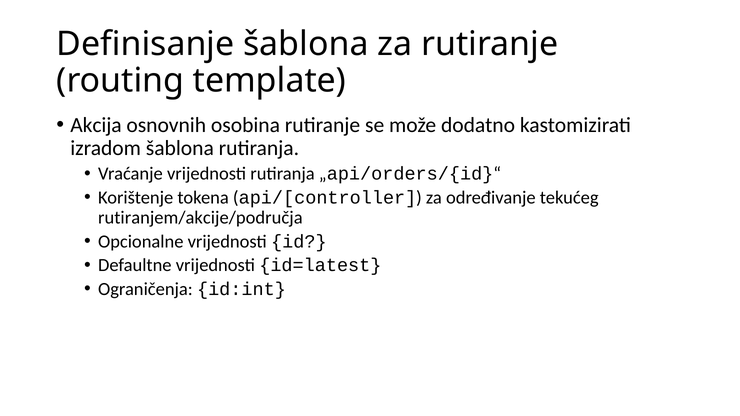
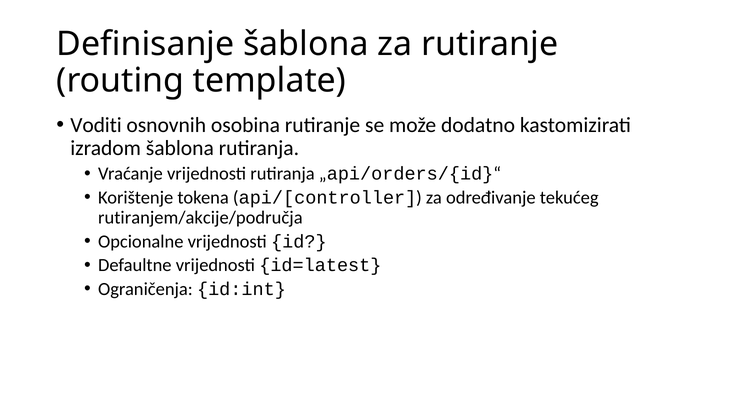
Akcija: Akcija -> Voditi
